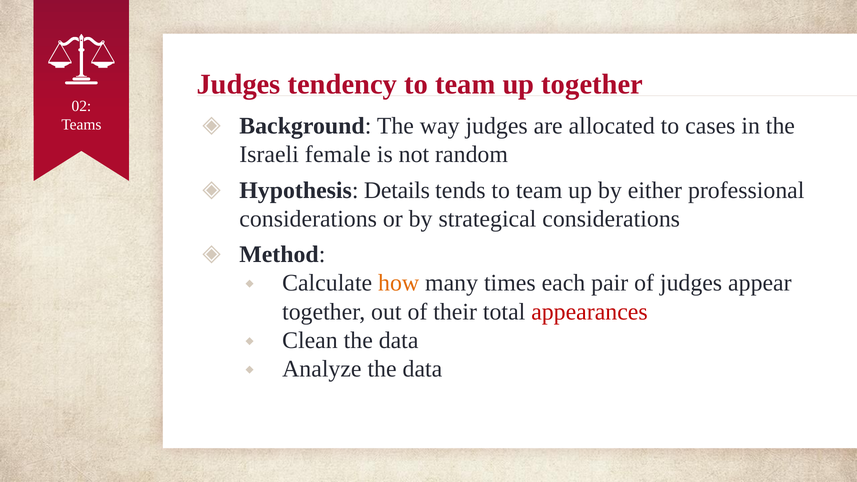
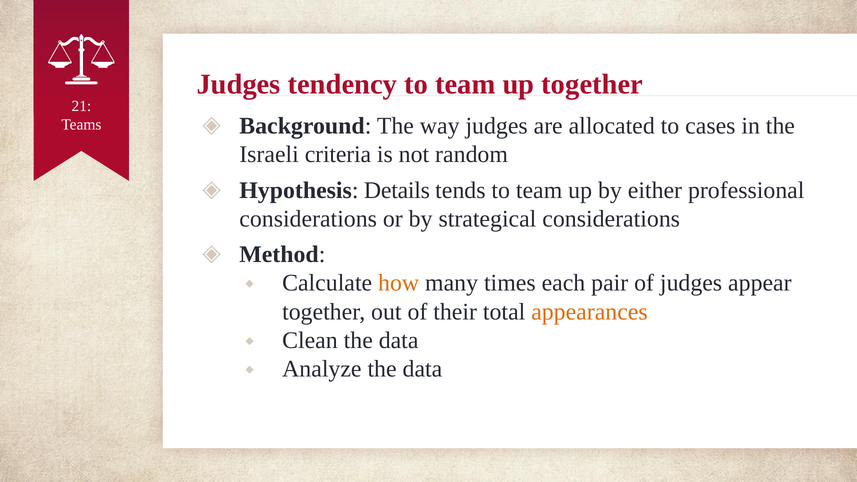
02: 02 -> 21
female: female -> criteria
appearances colour: red -> orange
